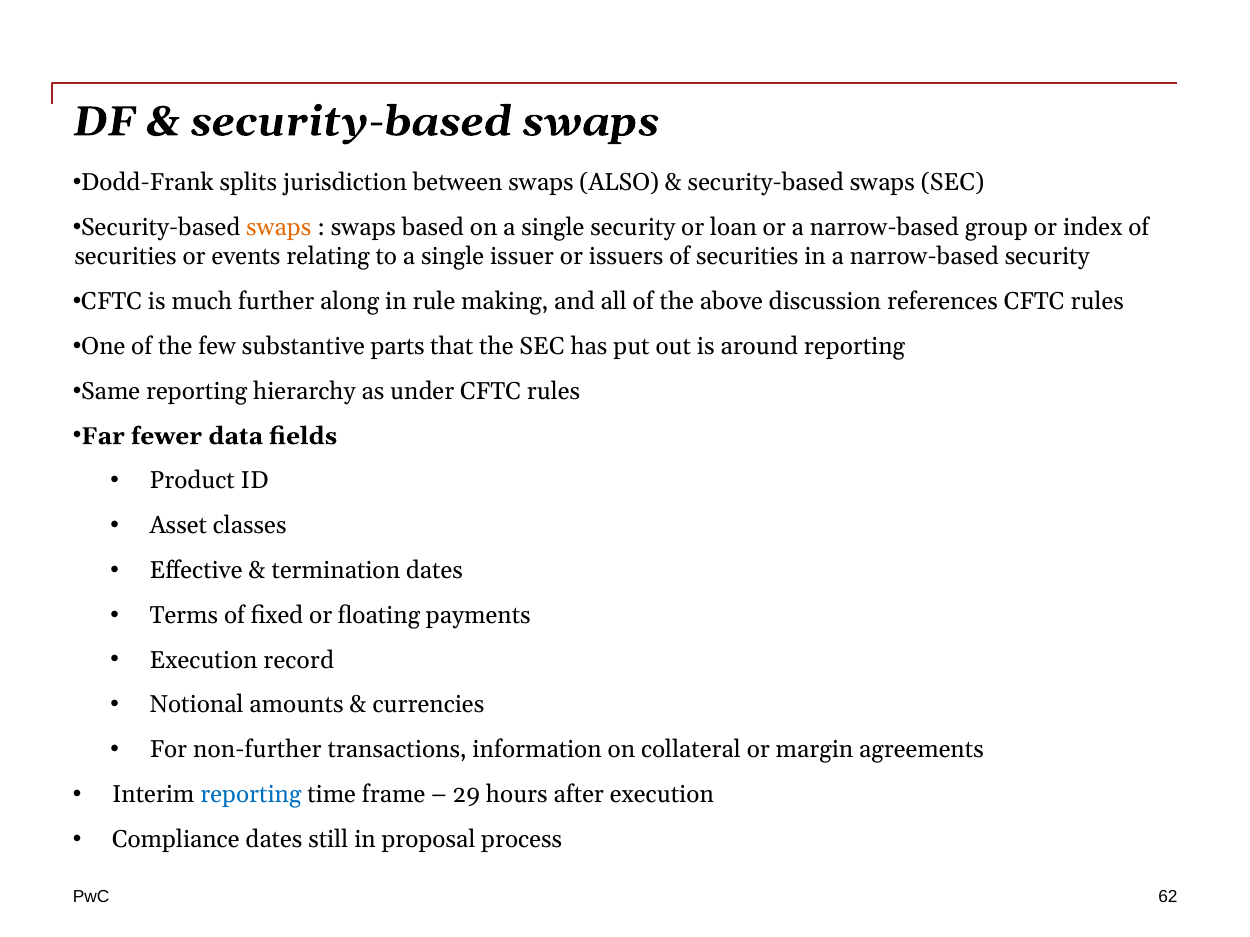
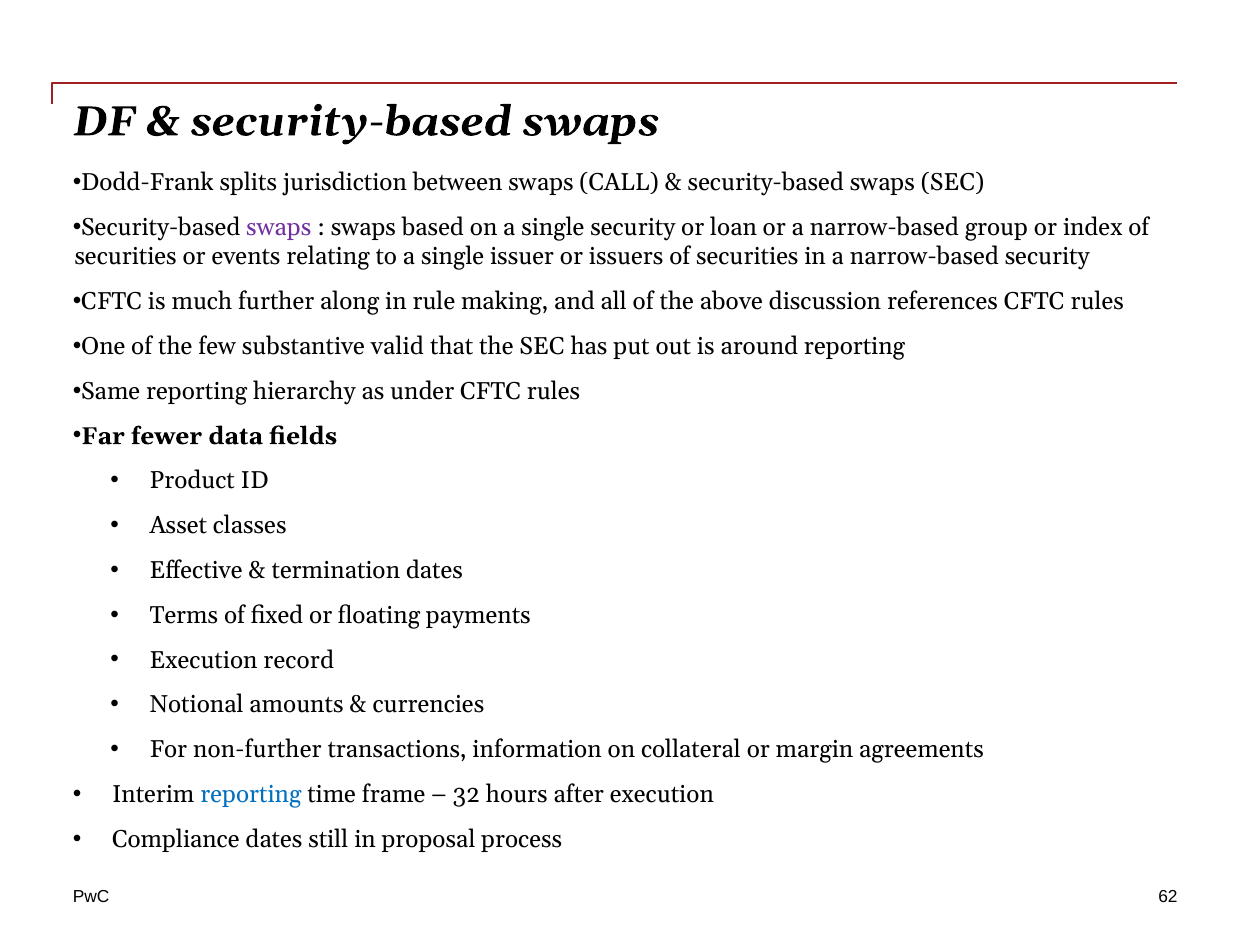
ALSO: ALSO -> CALL
swaps at (279, 228) colour: orange -> purple
parts: parts -> valid
29: 29 -> 32
